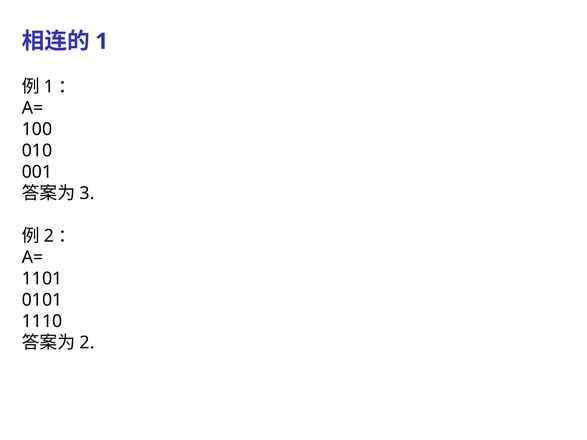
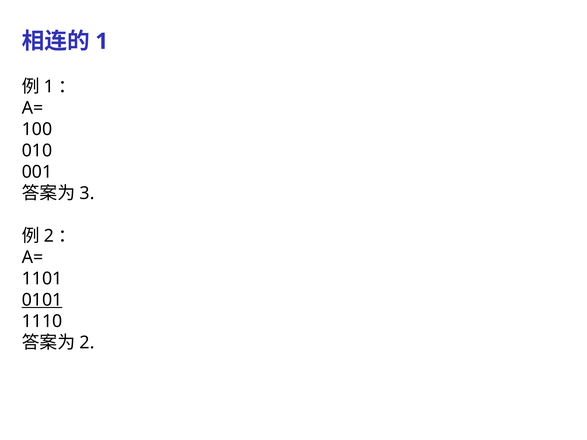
0101 underline: none -> present
